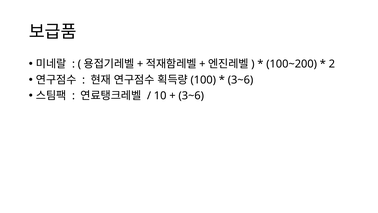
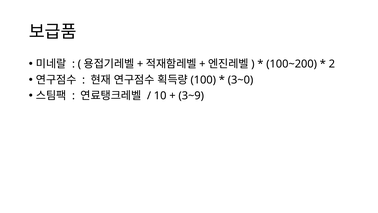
3~6 at (240, 80): 3~6 -> 3~0
3~6 at (191, 96): 3~6 -> 3~9
